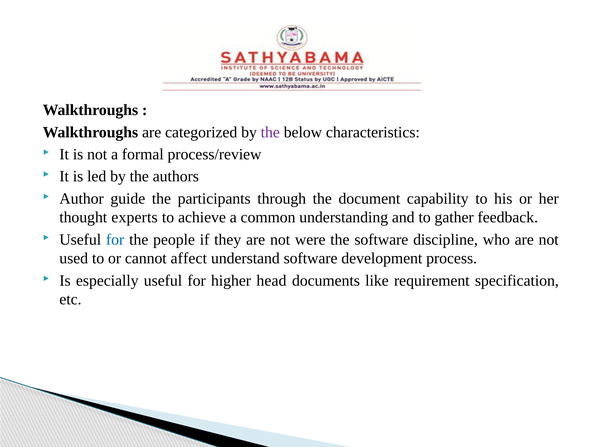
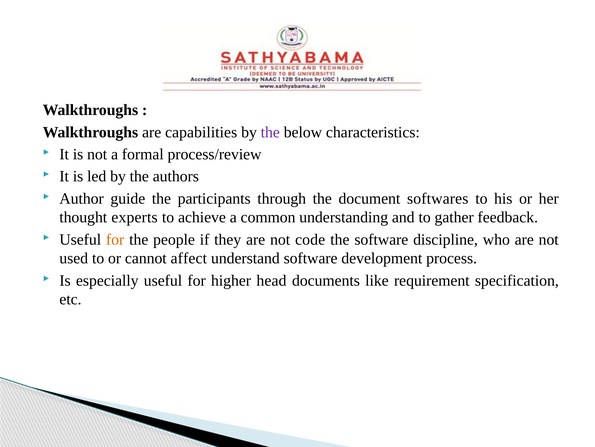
categorized: categorized -> capabilities
capability: capability -> softwares
for at (115, 239) colour: blue -> orange
were: were -> code
